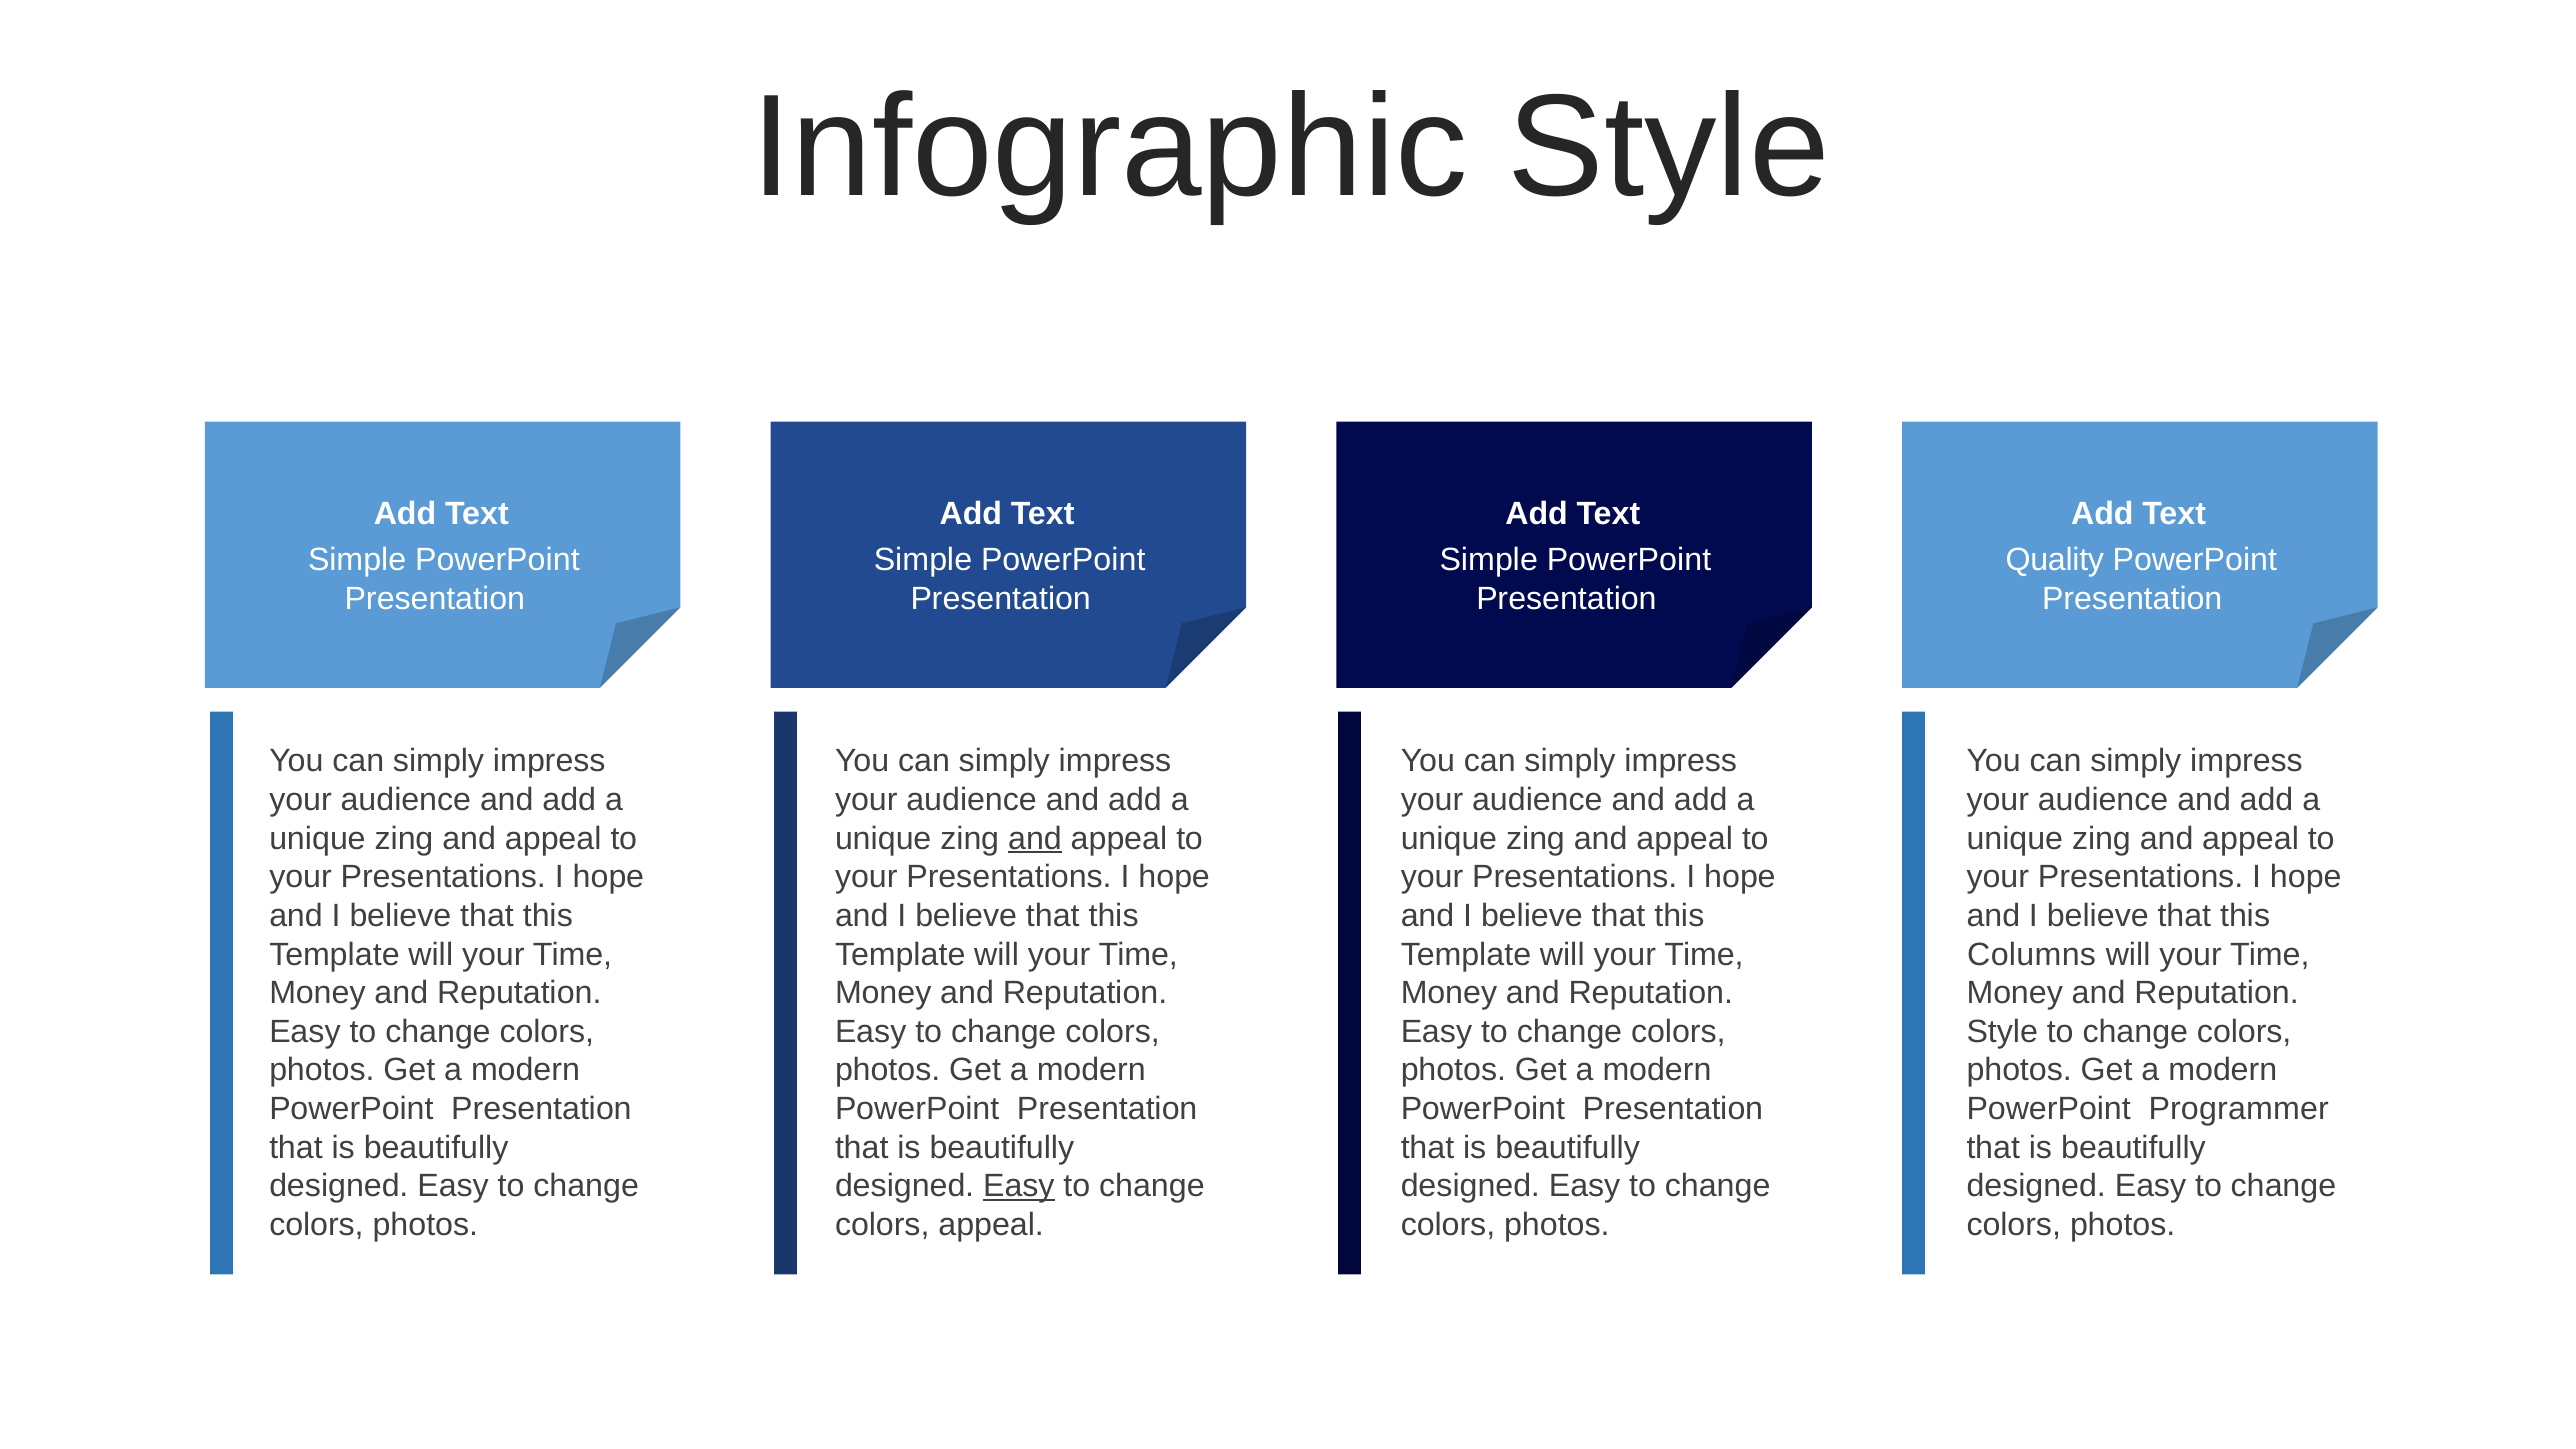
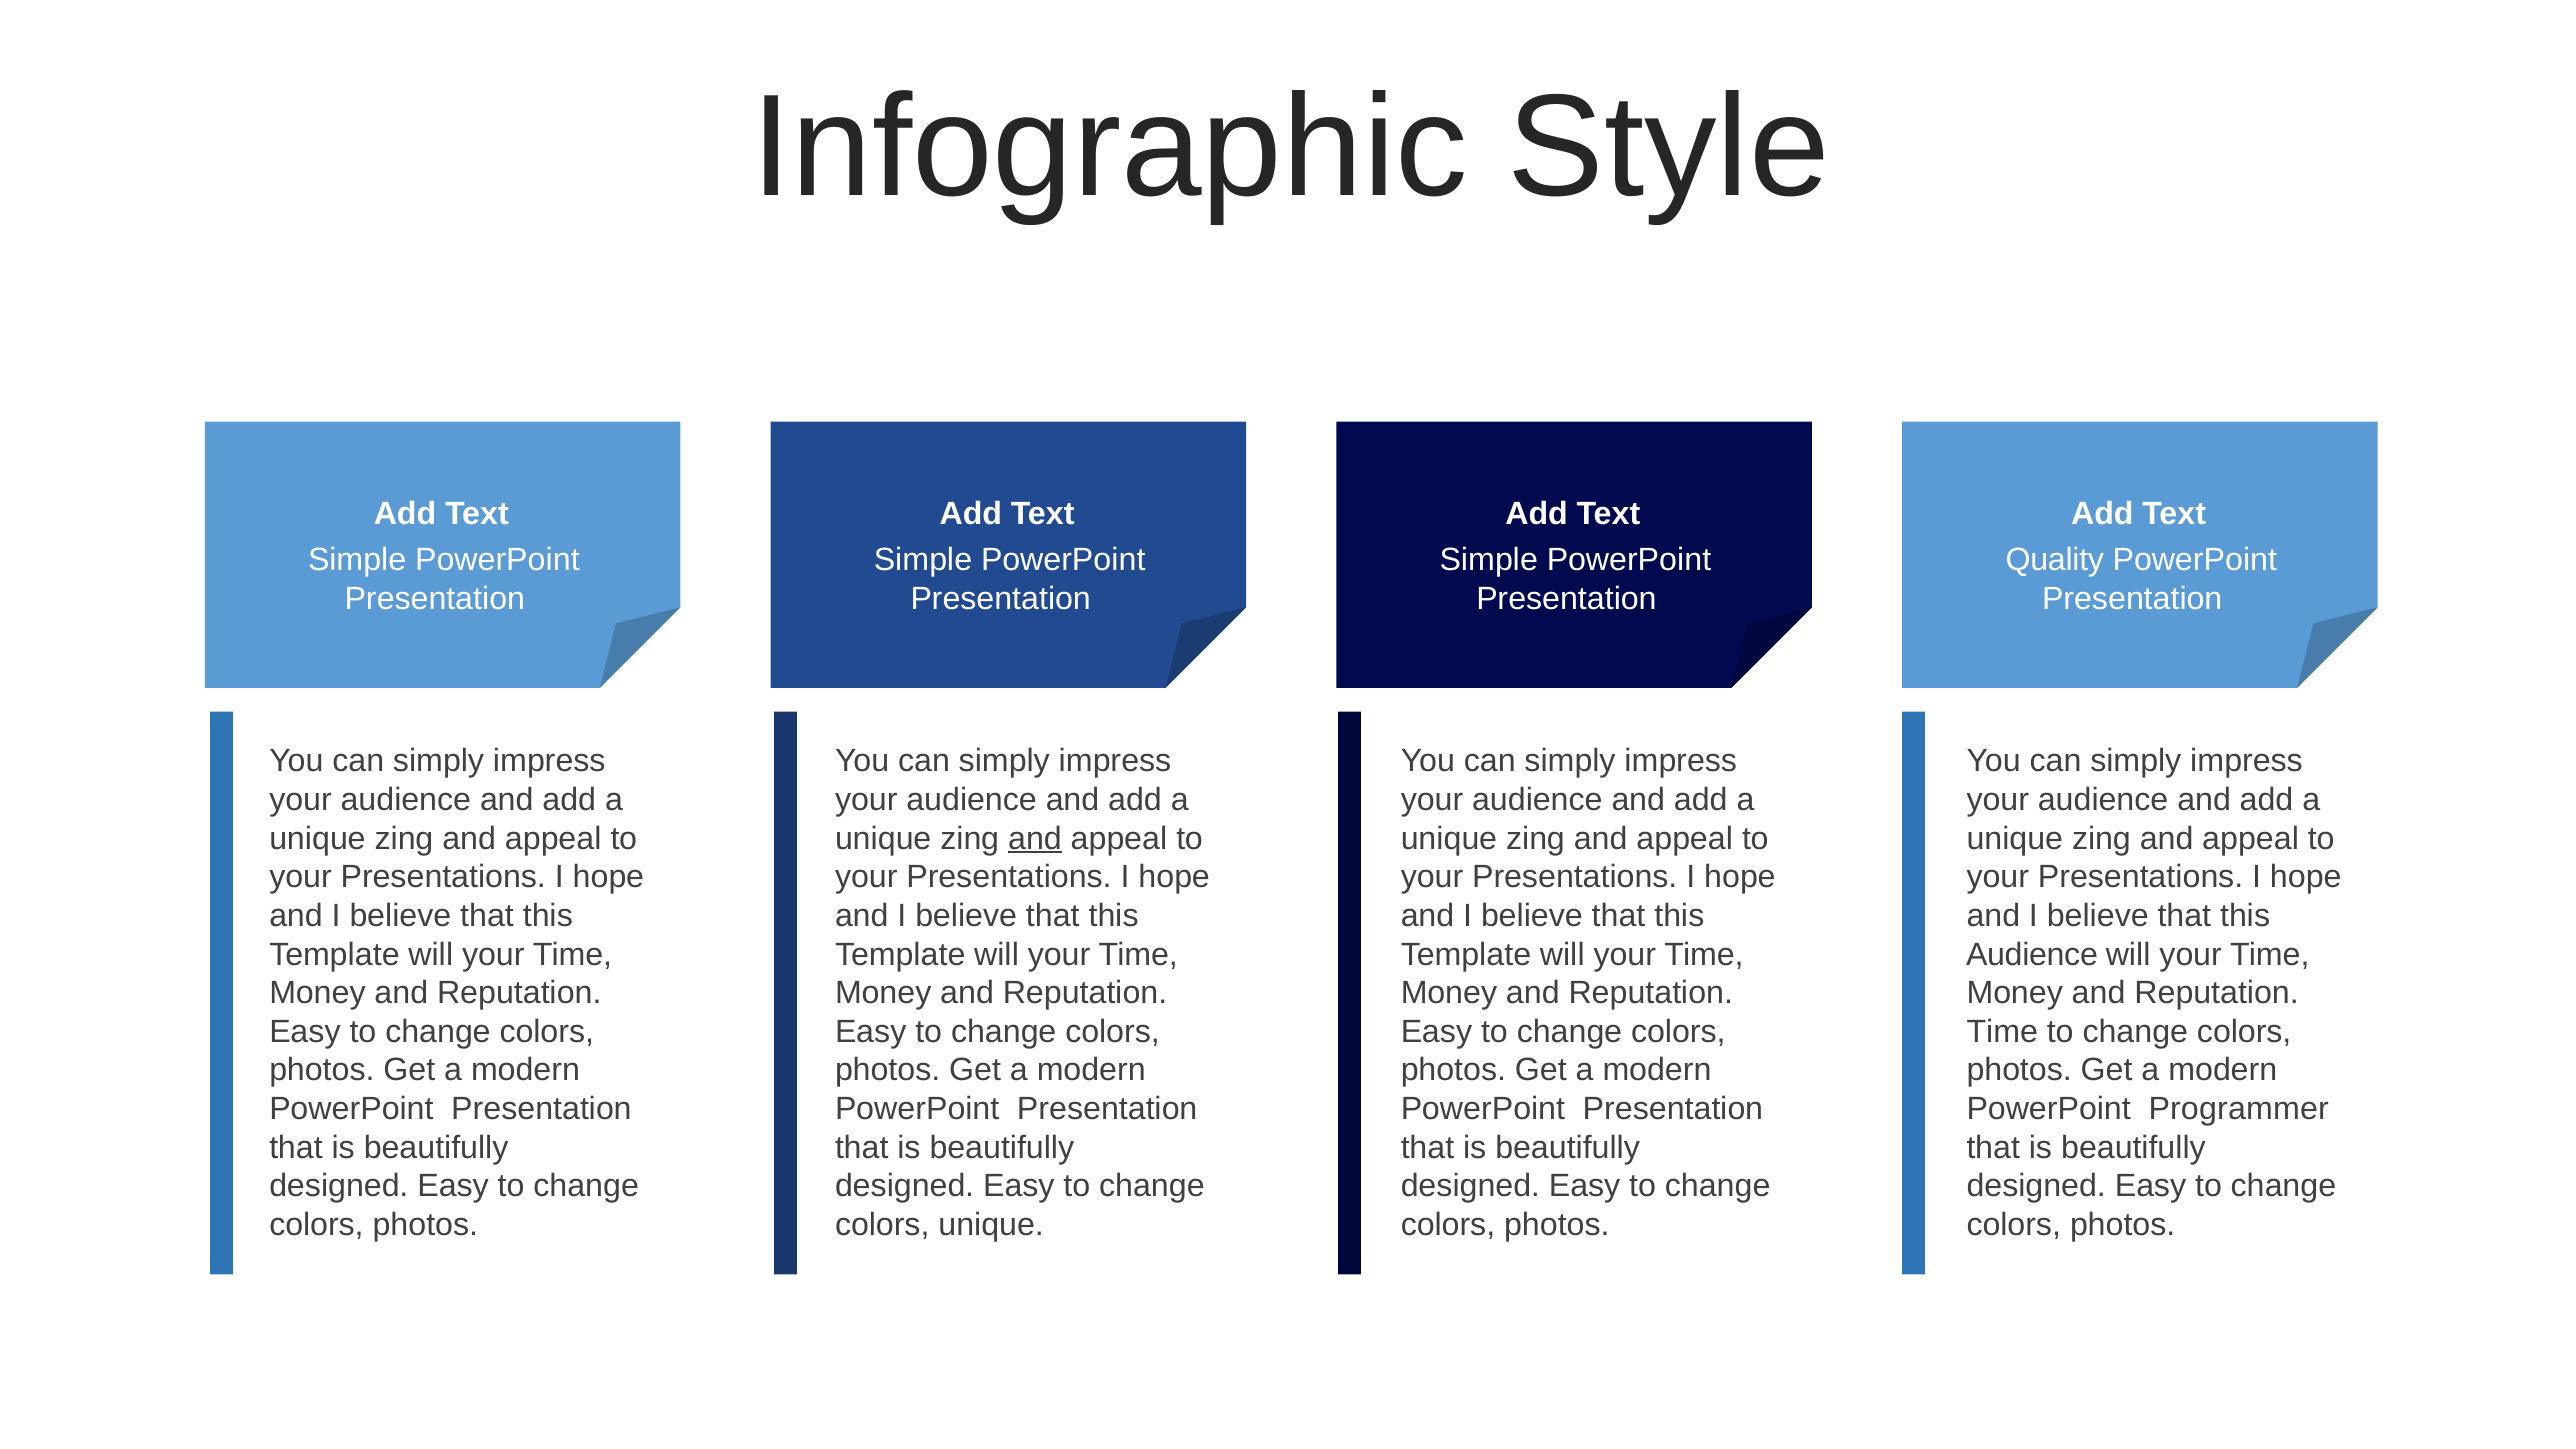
Columns at (2032, 954): Columns -> Audience
Style at (2002, 1032): Style -> Time
Easy at (1019, 1186) underline: present -> none
colors appeal: appeal -> unique
